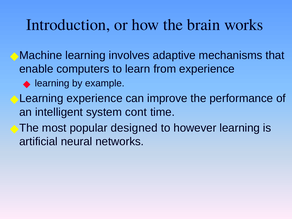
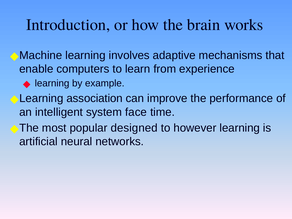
Learning experience: experience -> association
cont: cont -> face
